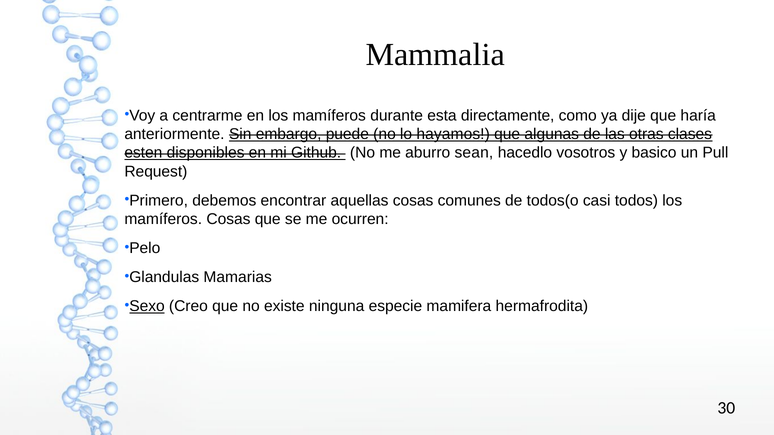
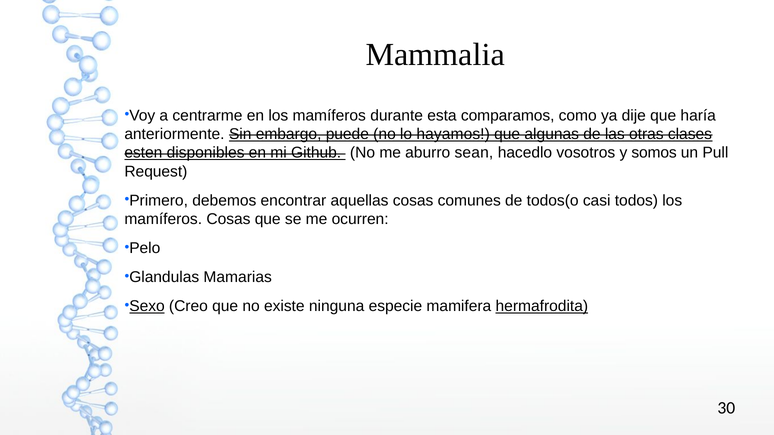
directamente: directamente -> comparamos
basico: basico -> somos
hermafrodita underline: none -> present
